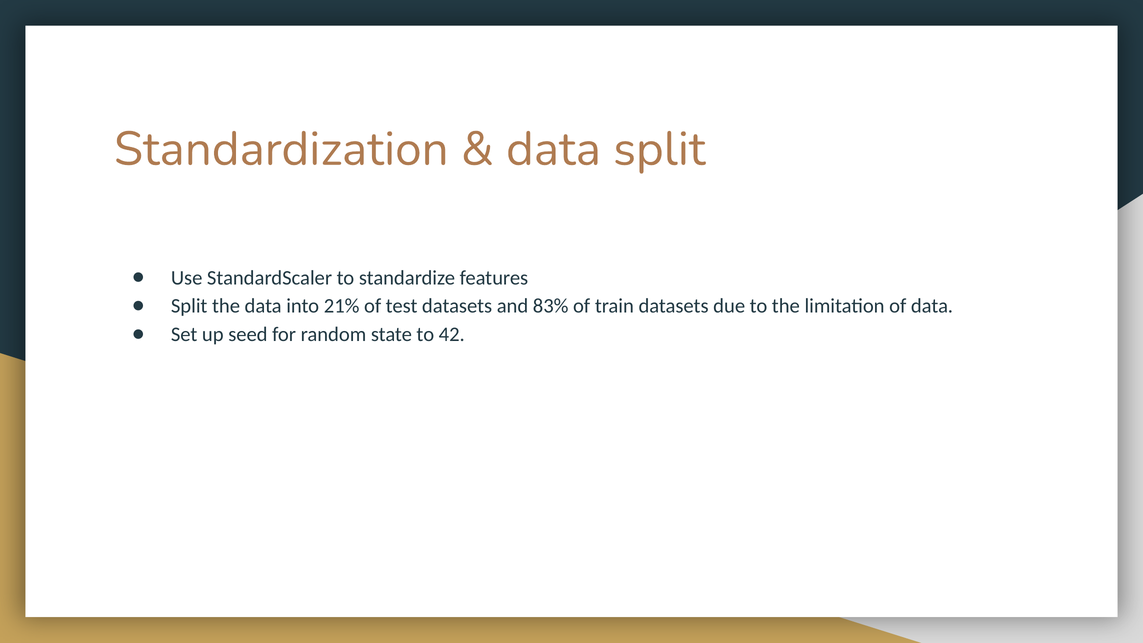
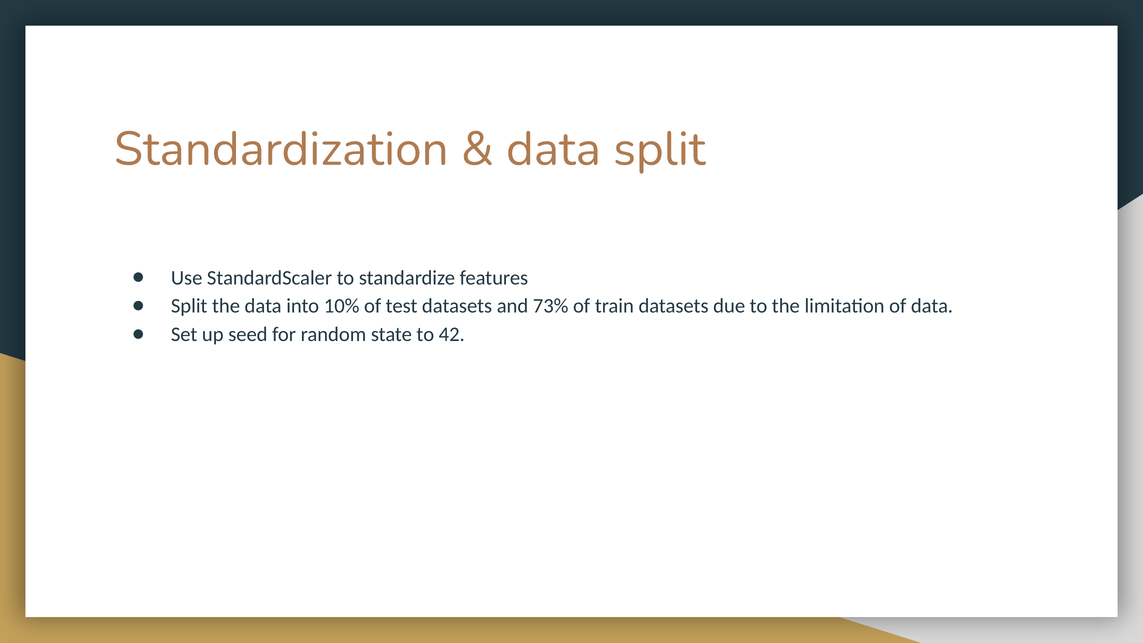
21%: 21% -> 10%
83%: 83% -> 73%
